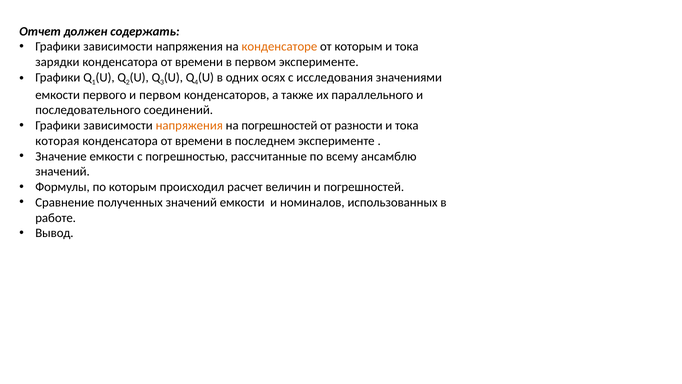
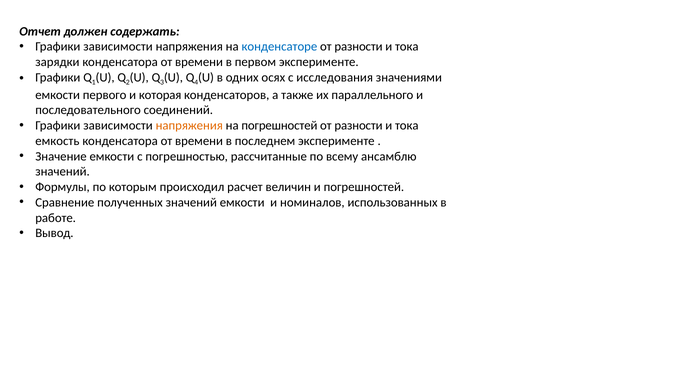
конденсаторе colour: orange -> blue
которым at (358, 47): которым -> разности
и первом: первом -> которая
которая: которая -> емкость
